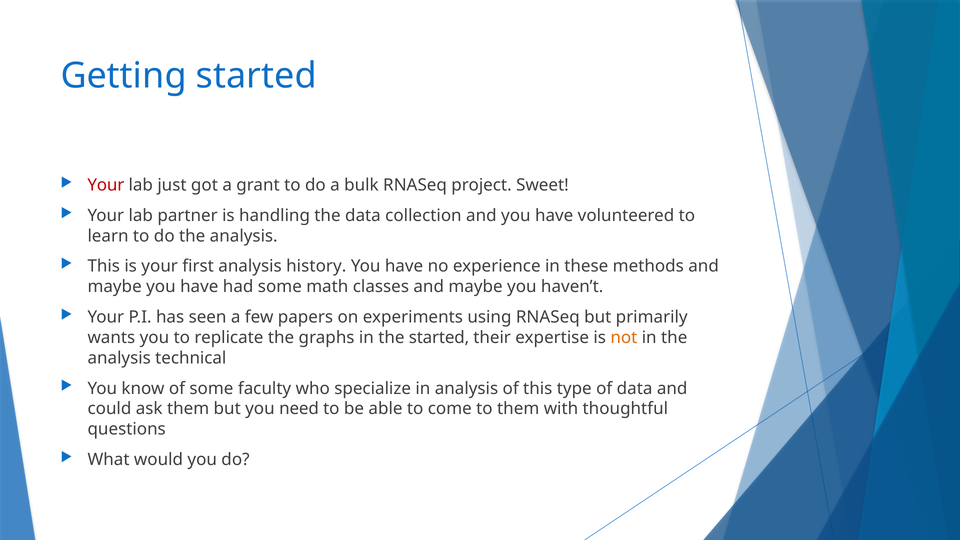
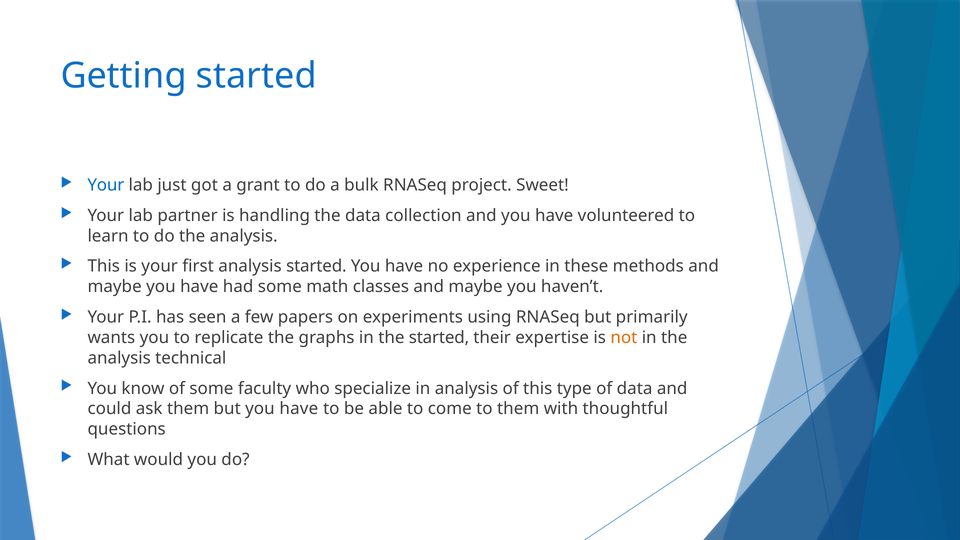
Your at (106, 185) colour: red -> blue
analysis history: history -> started
but you need: need -> have
